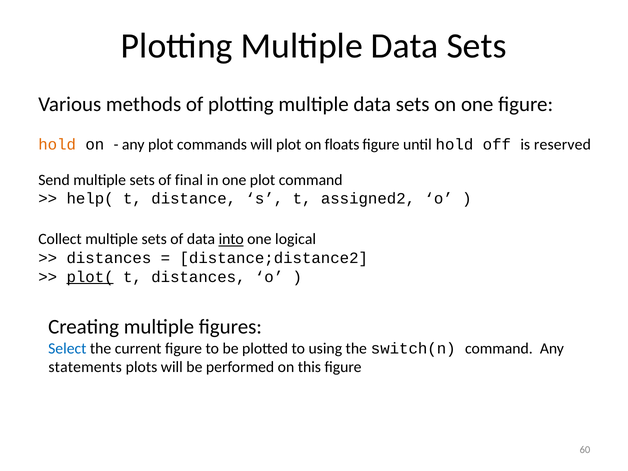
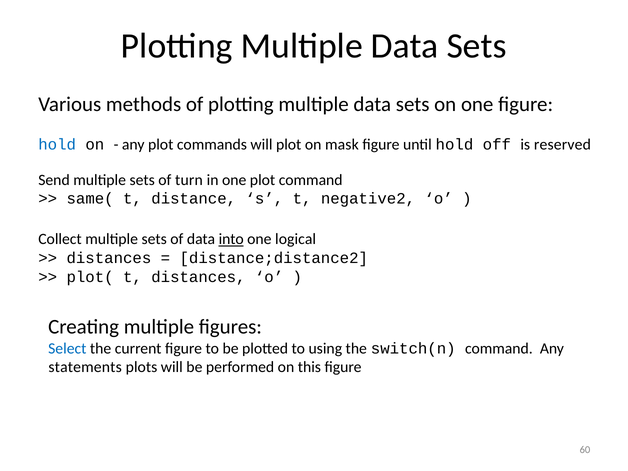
hold at (57, 145) colour: orange -> blue
floats: floats -> mask
final: final -> turn
help(: help( -> same(
assigned2: assigned2 -> negative2
plot( underline: present -> none
